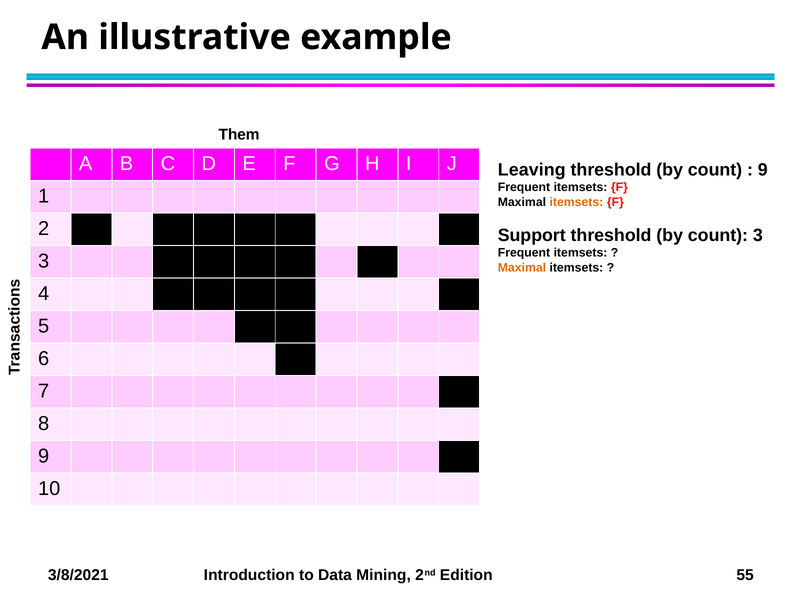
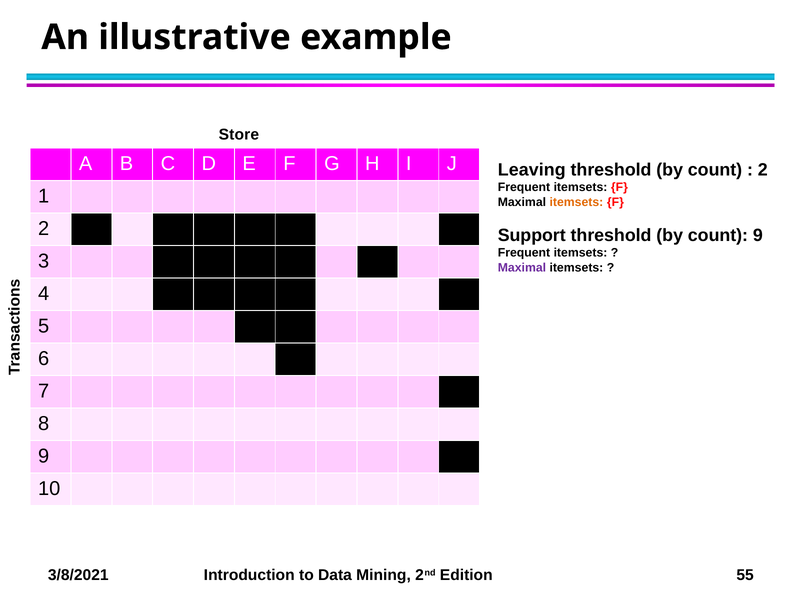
Them: Them -> Store
9 at (763, 170): 9 -> 2
count 3: 3 -> 9
Maximal at (522, 267) colour: orange -> purple
